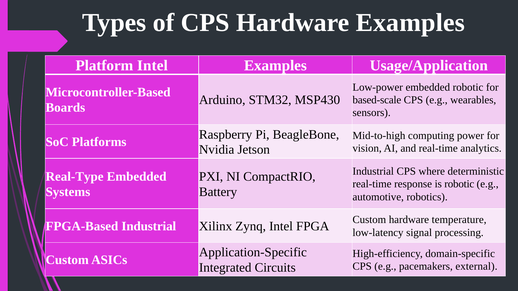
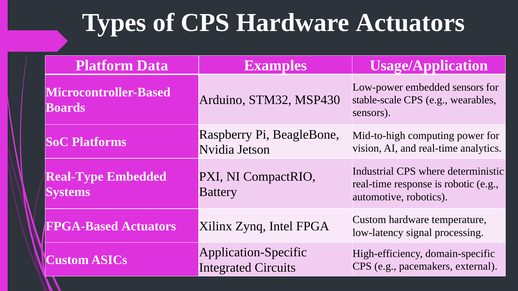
Hardware Examples: Examples -> Actuators
Platform Intel: Intel -> Data
embedded robotic: robotic -> sensors
based-scale: based-scale -> stable-scale
FPGA-Based Industrial: Industrial -> Actuators
